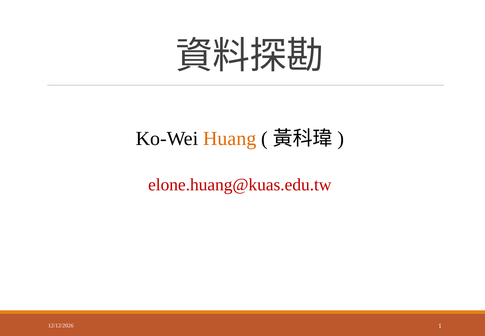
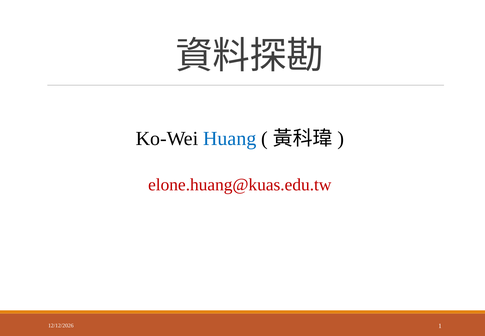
Huang colour: orange -> blue
